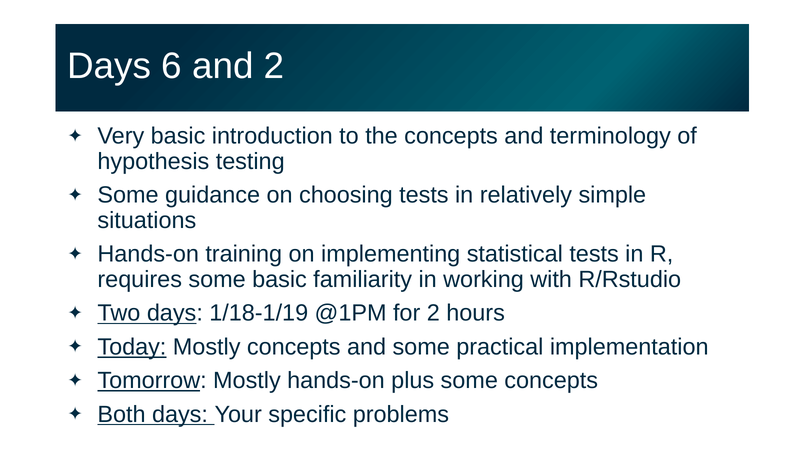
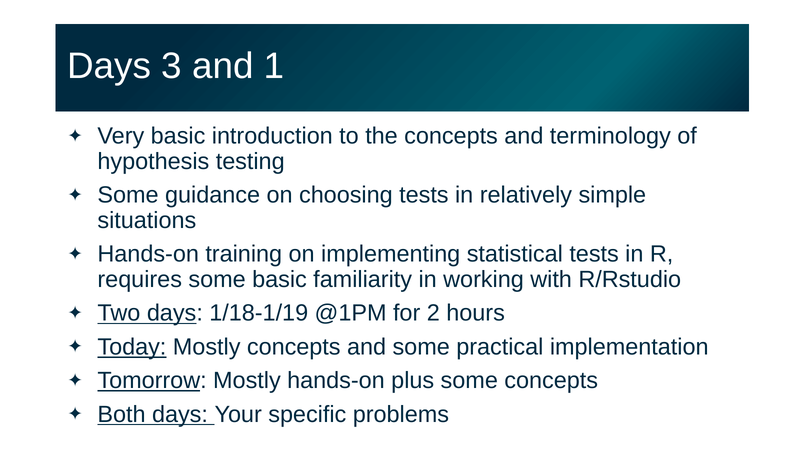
6: 6 -> 3
and 2: 2 -> 1
